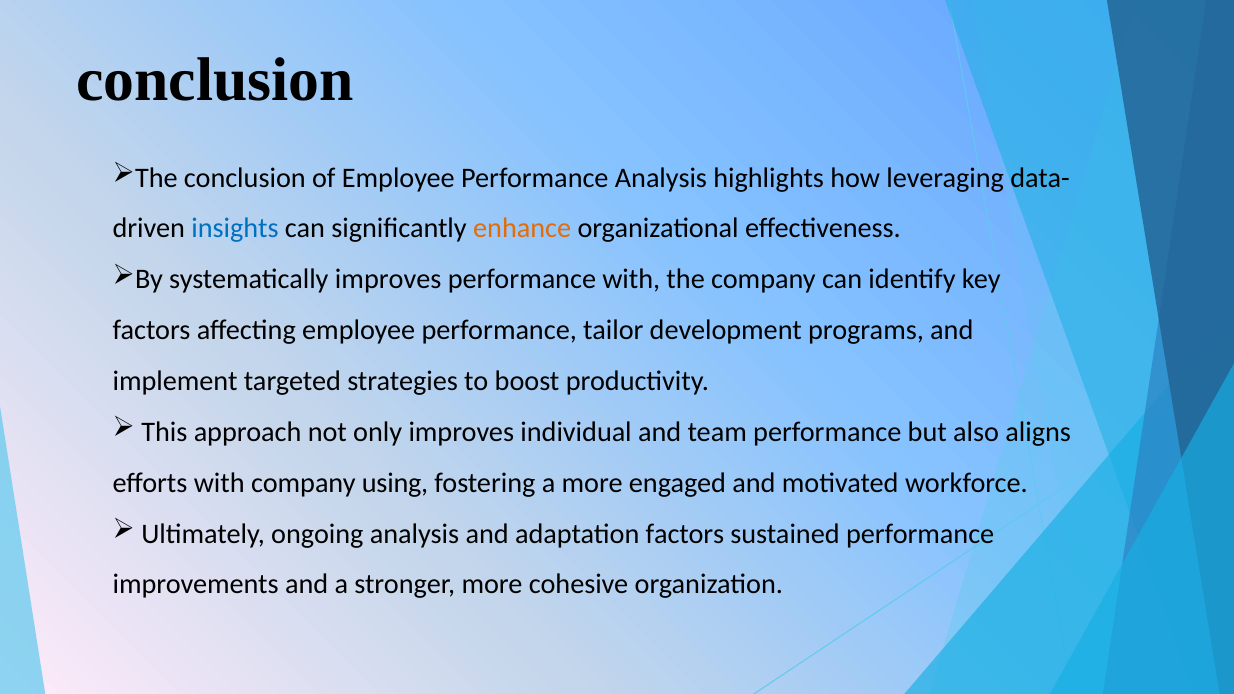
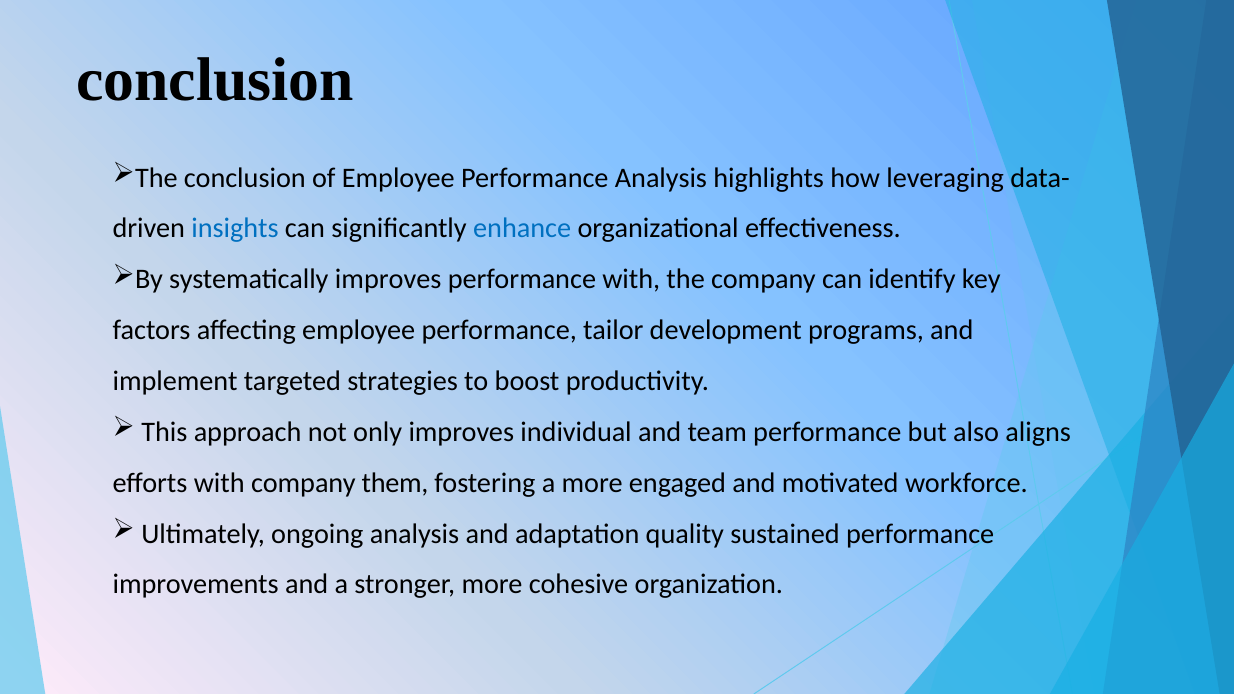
enhance colour: orange -> blue
using: using -> them
adaptation factors: factors -> quality
